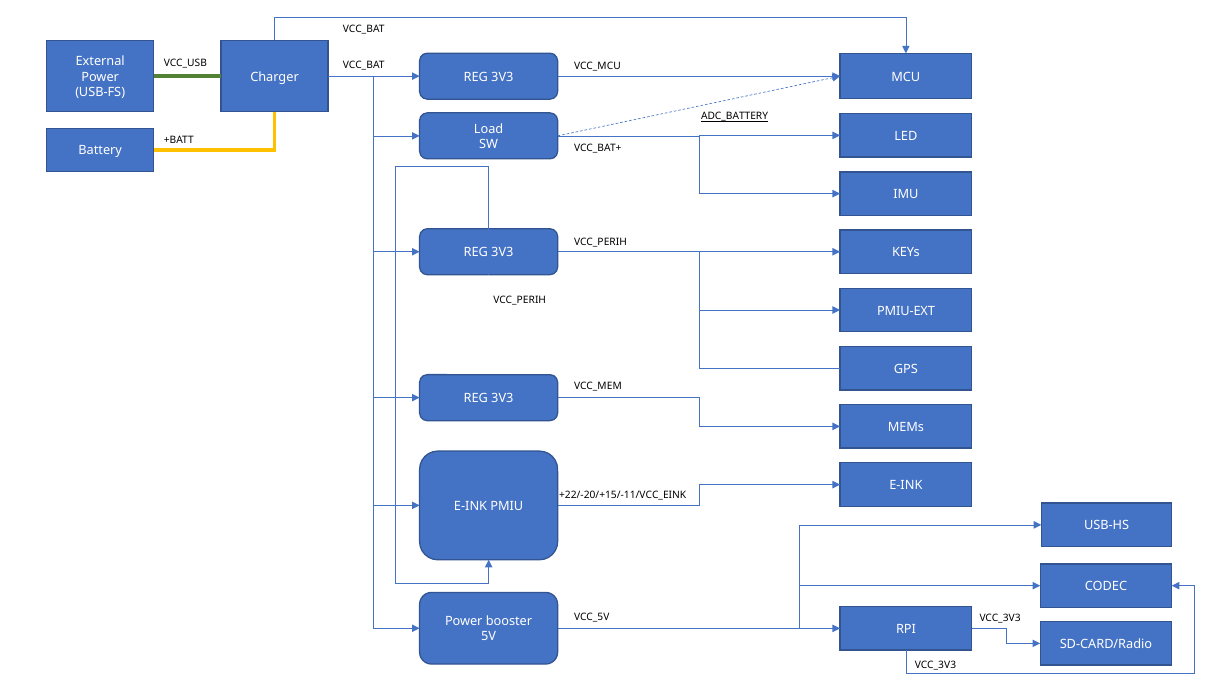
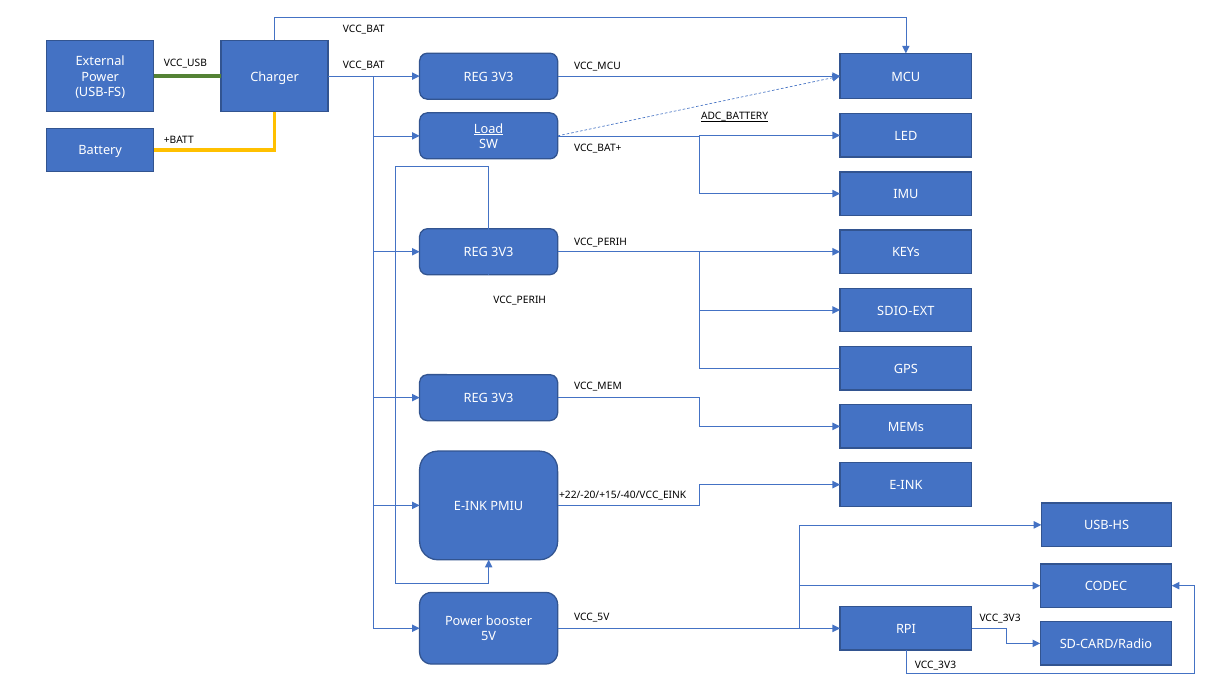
Load underline: none -> present
PMIU-EXT: PMIU-EXT -> SDIO-EXT
+22/-20/+15/-11/VCC_EINK: +22/-20/+15/-11/VCC_EINK -> +22/-20/+15/-40/VCC_EINK
